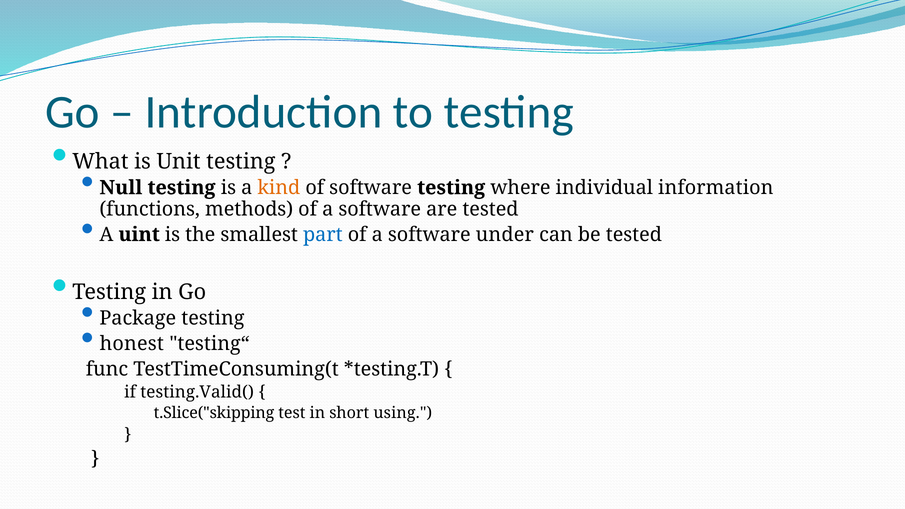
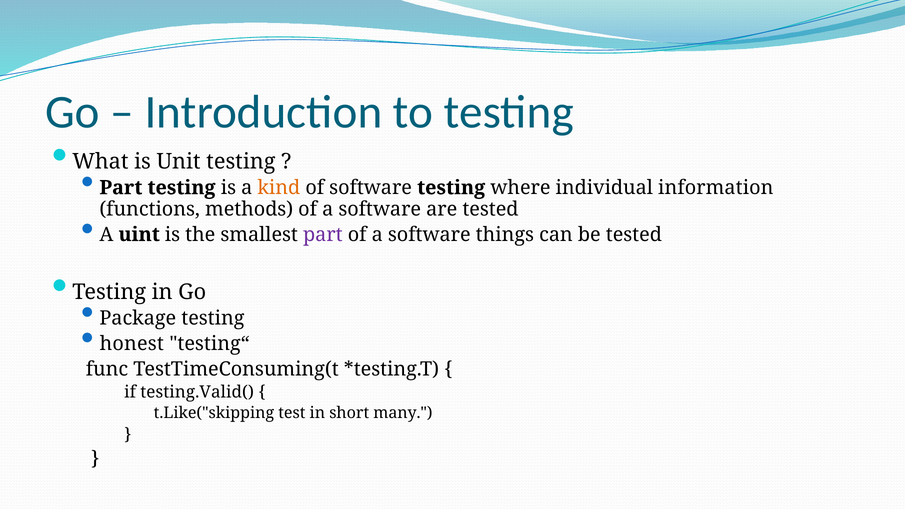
Null at (121, 188): Null -> Part
part at (323, 235) colour: blue -> purple
under: under -> things
t.Slice("skipping: t.Slice("skipping -> t.Like("skipping
using: using -> many
